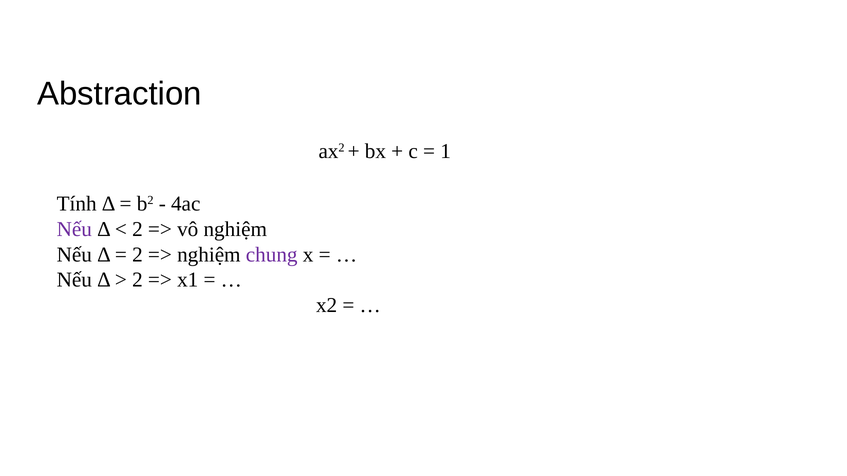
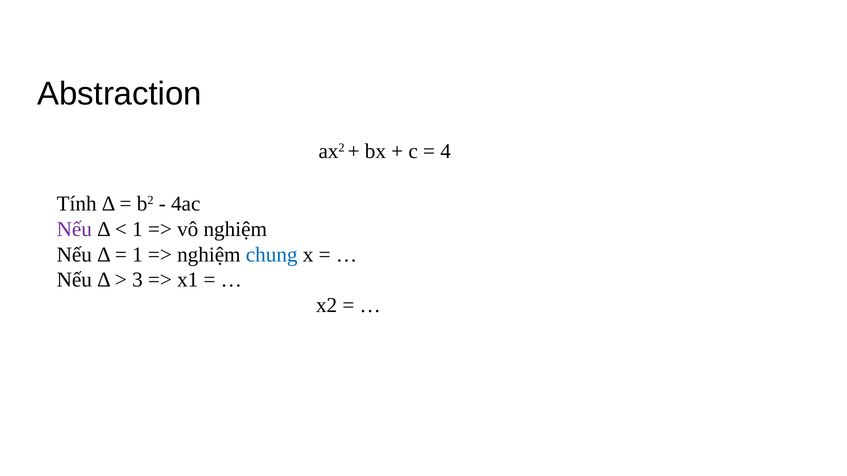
1: 1 -> 4
2 at (137, 229): 2 -> 1
2 at (137, 255): 2 -> 1
chung colour: purple -> blue
2 at (137, 280): 2 -> 3
